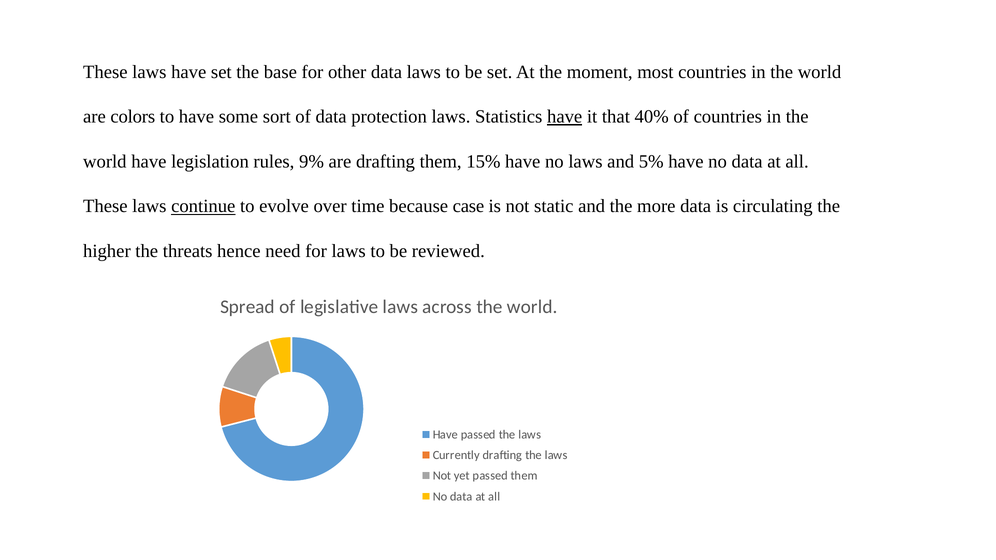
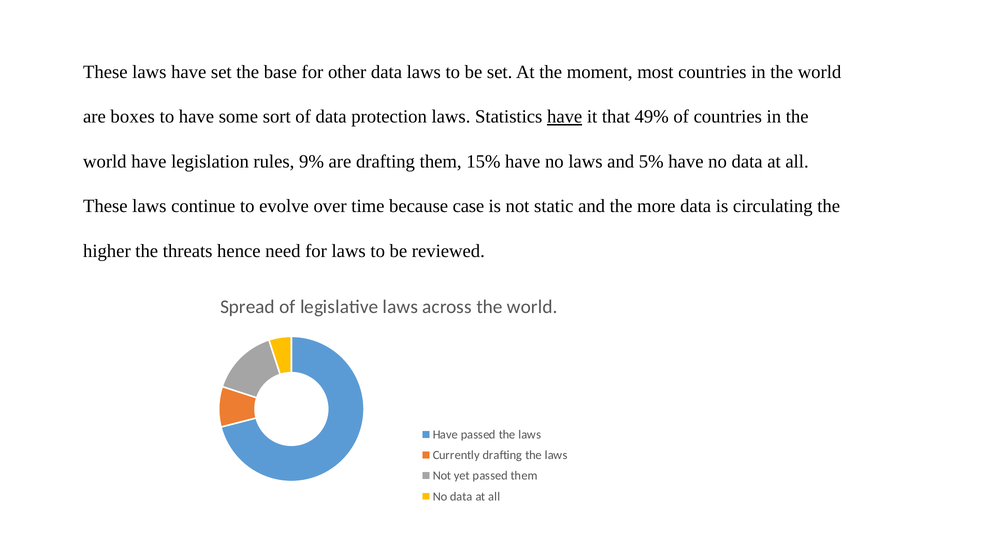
colors: colors -> boxes
40%: 40% -> 49%
continue underline: present -> none
